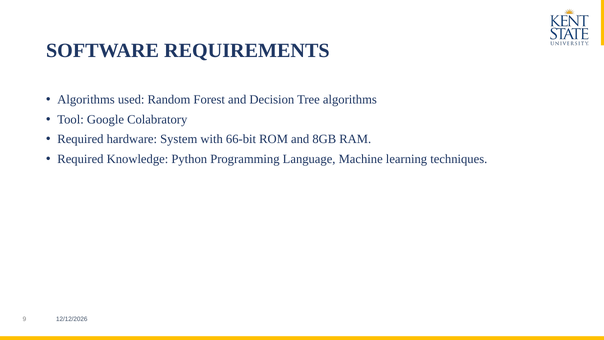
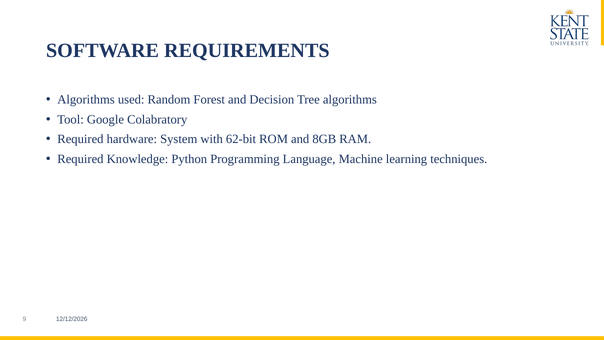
66-bit: 66-bit -> 62-bit
